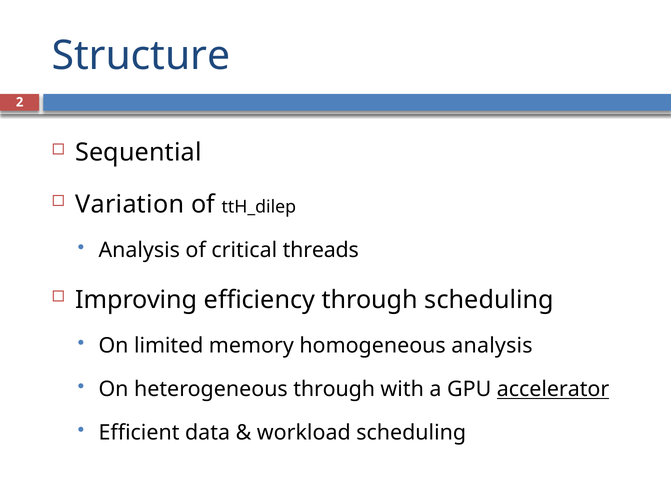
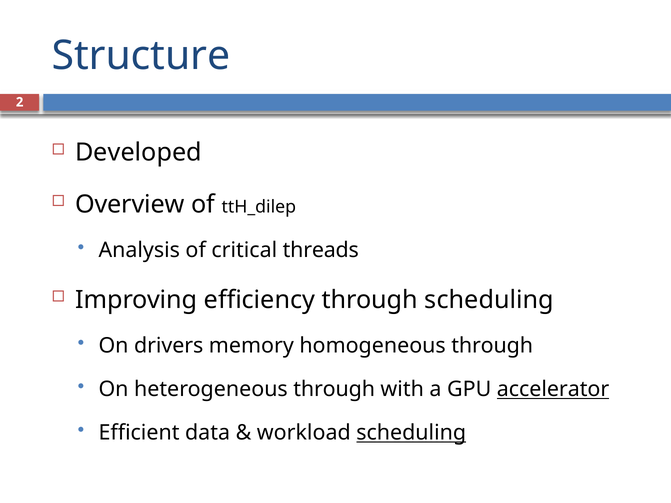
Sequential: Sequential -> Developed
Variation: Variation -> Overview
limited: limited -> drivers
homogeneous analysis: analysis -> through
scheduling at (411, 433) underline: none -> present
